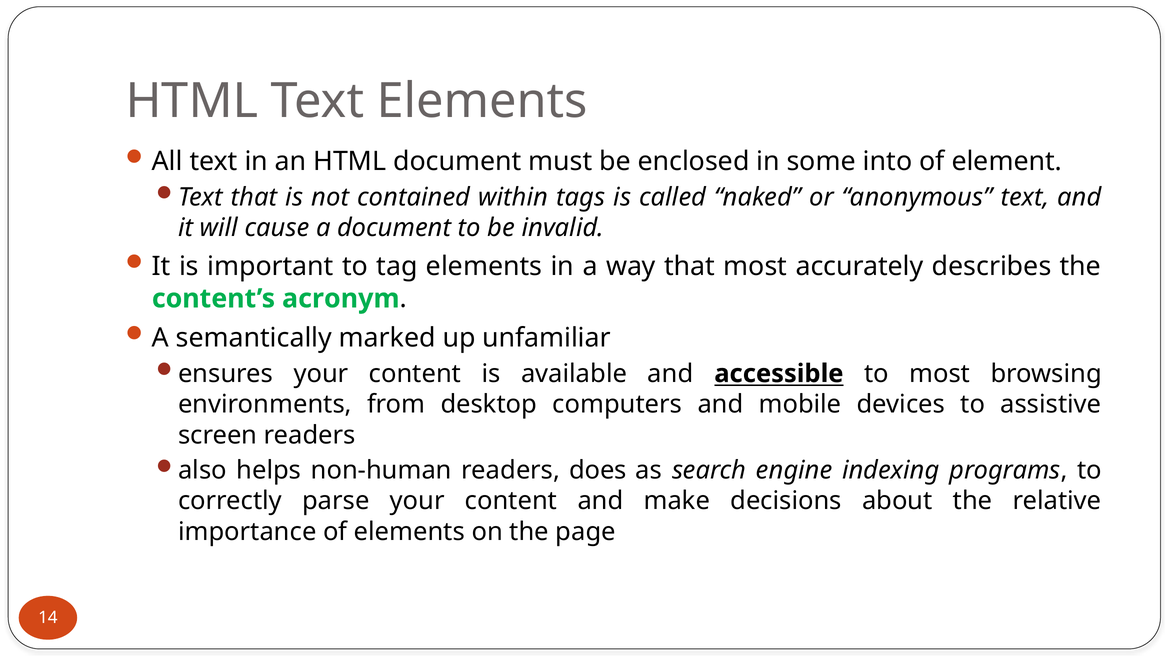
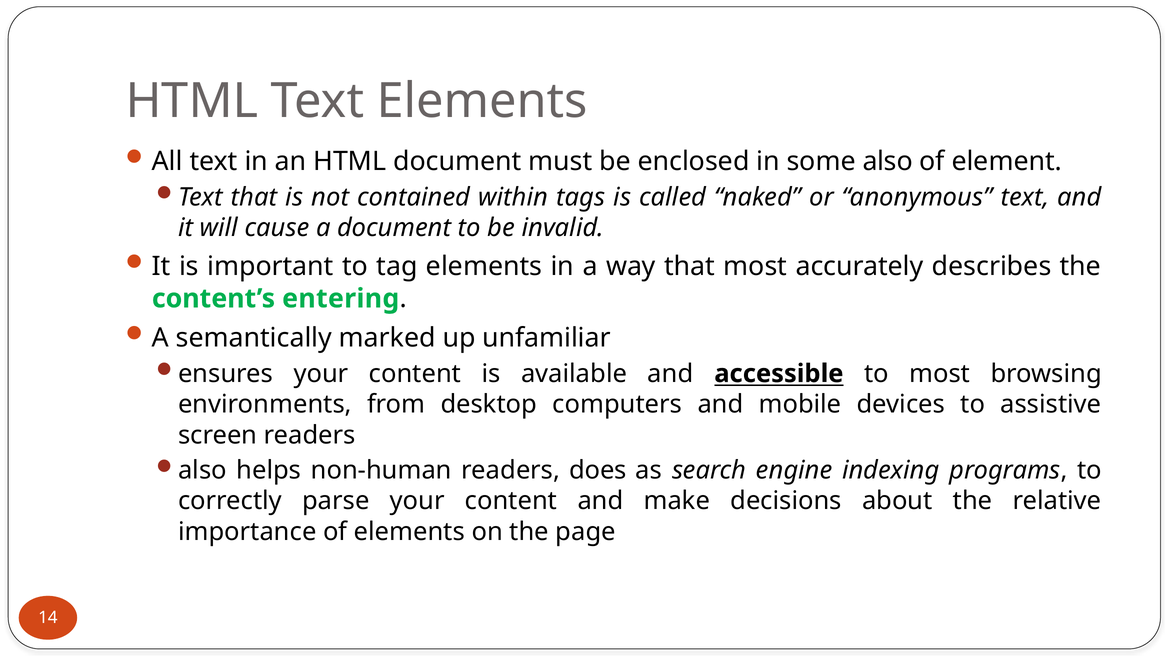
some into: into -> also
acronym: acronym -> entering
